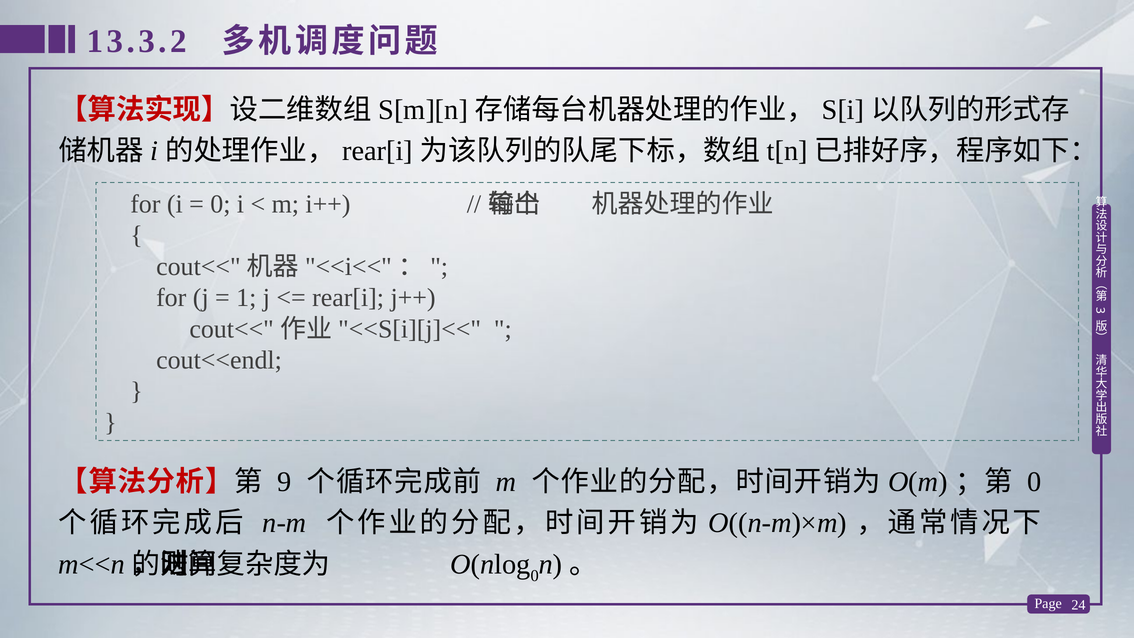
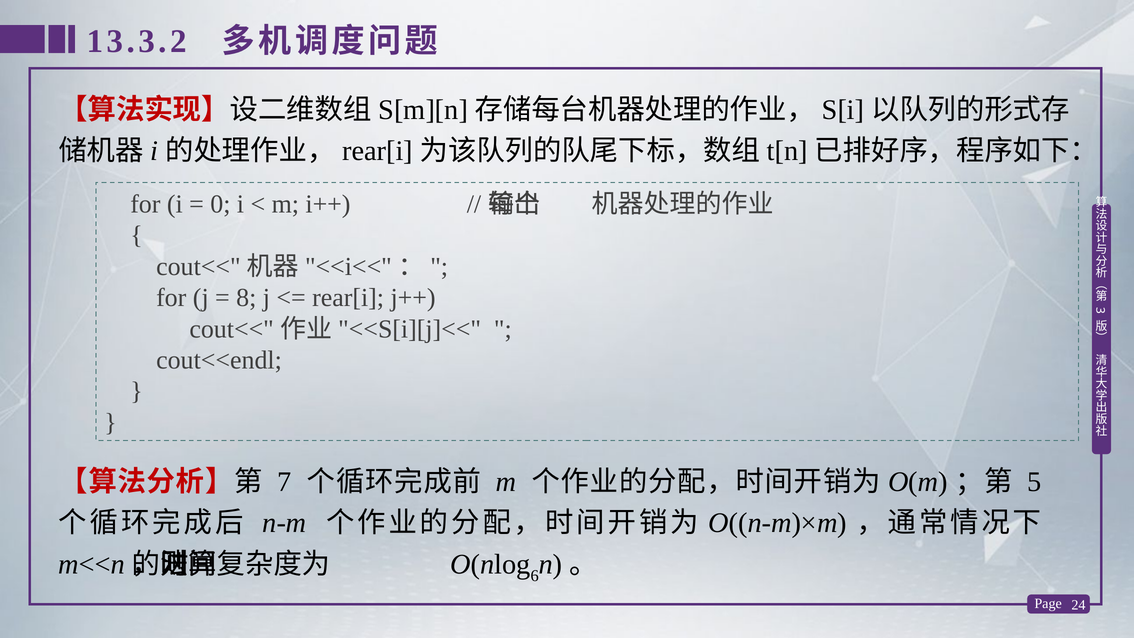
1: 1 -> 8
9: 9 -> 7
0 at (1034, 482): 0 -> 5
0 at (535, 576): 0 -> 6
